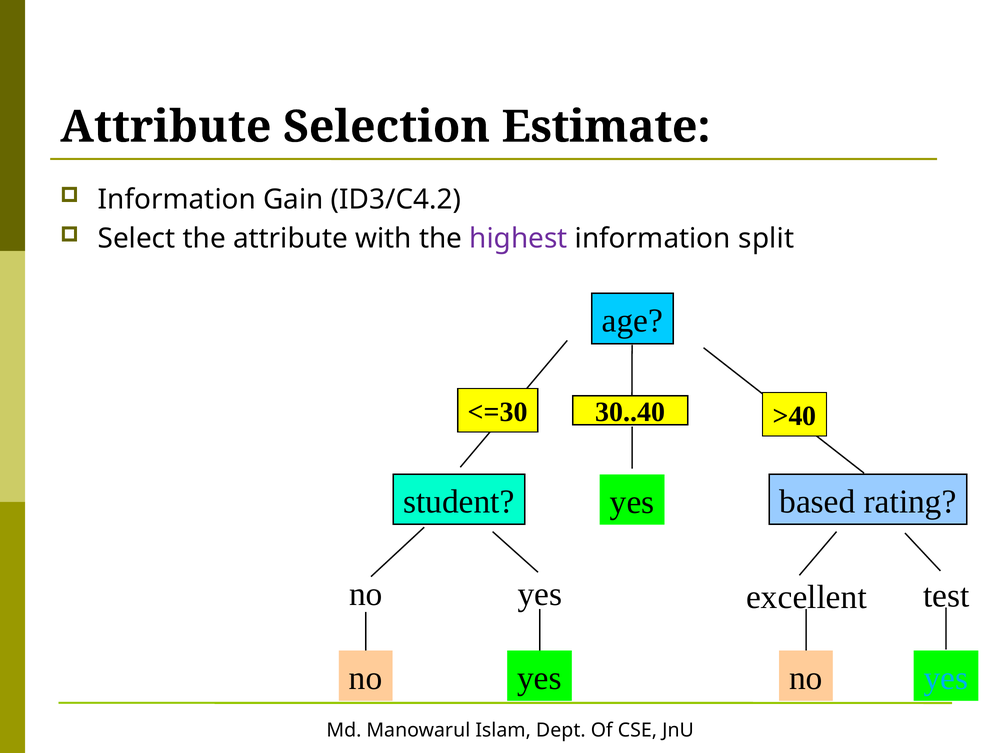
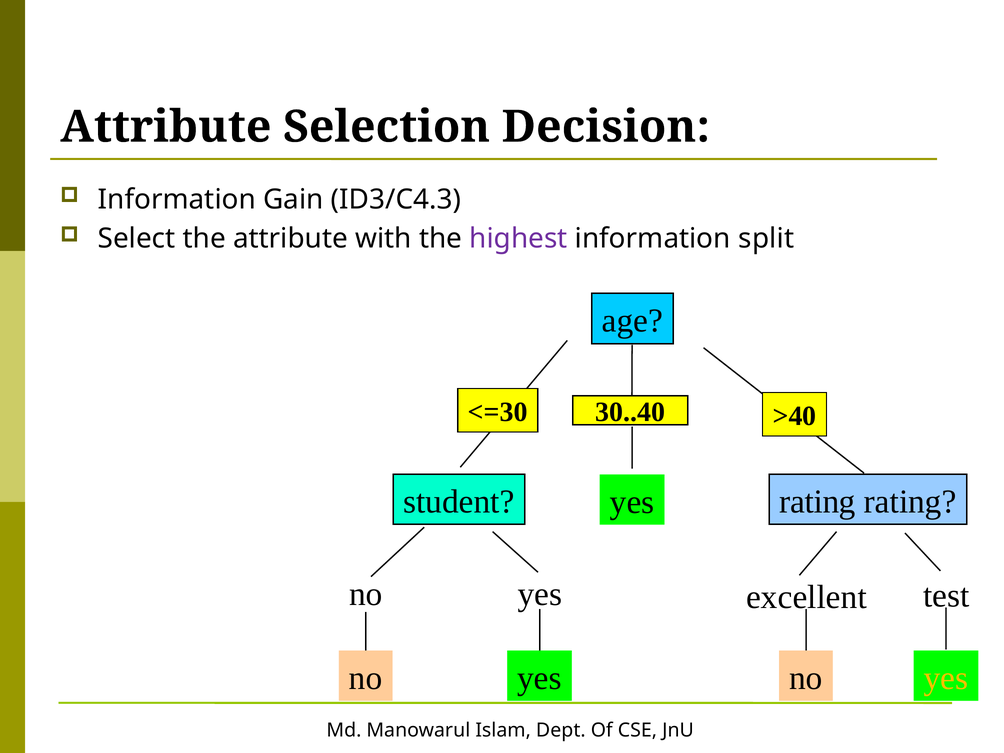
Estimate: Estimate -> Decision
ID3/C4.2: ID3/C4.2 -> ID3/C4.3
student based: based -> rating
yes at (946, 678) colour: light blue -> yellow
